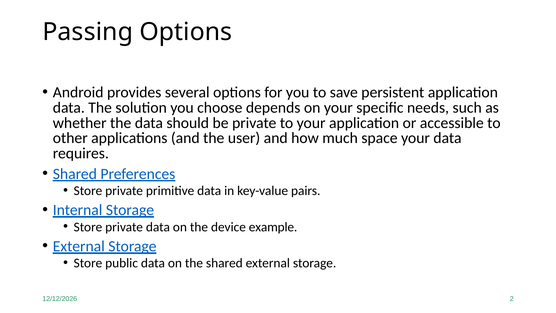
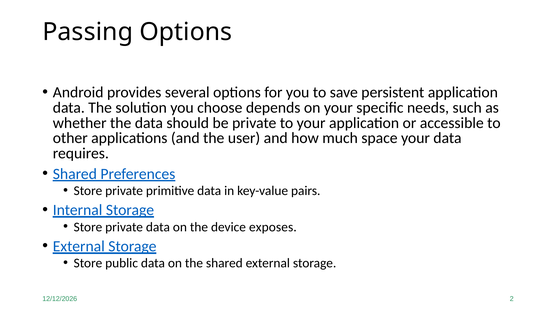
example: example -> exposes
